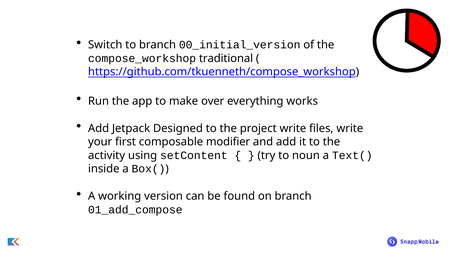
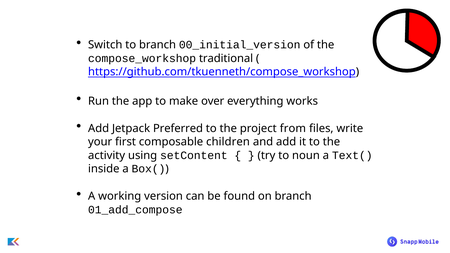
Designed: Designed -> Preferred
project write: write -> from
modifier: modifier -> children
